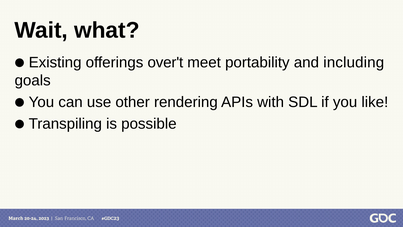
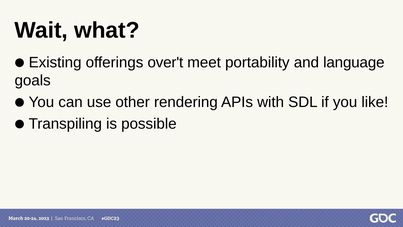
including: including -> language
